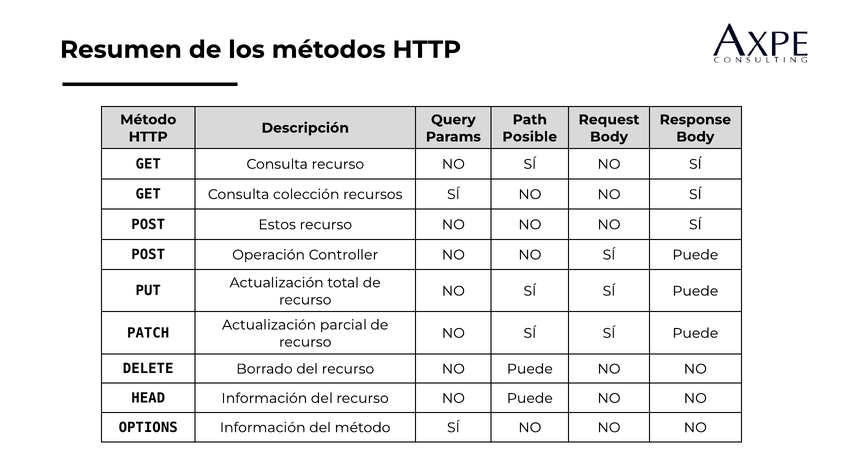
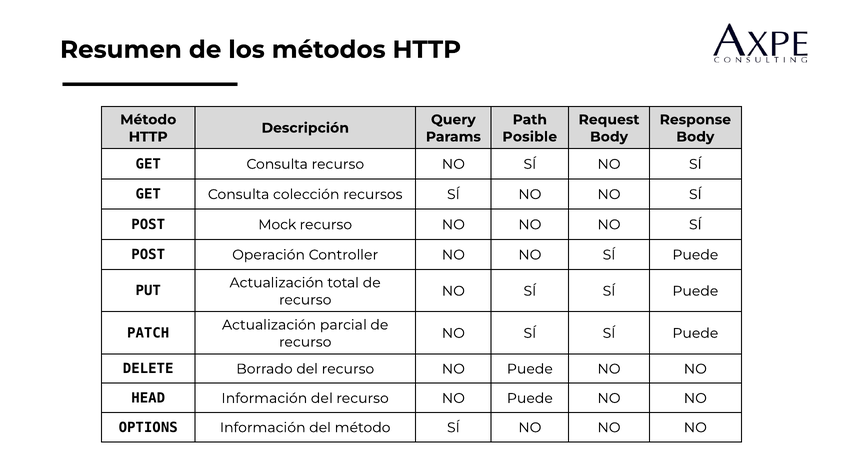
Estos: Estos -> Mock
